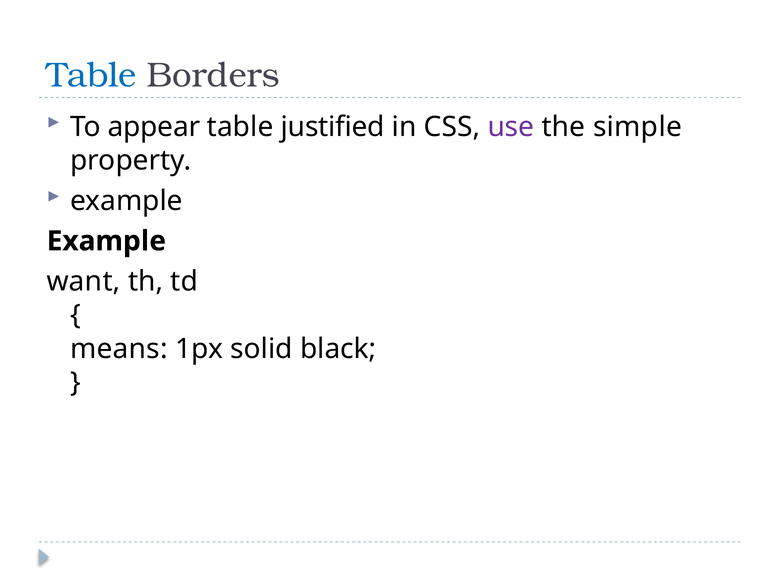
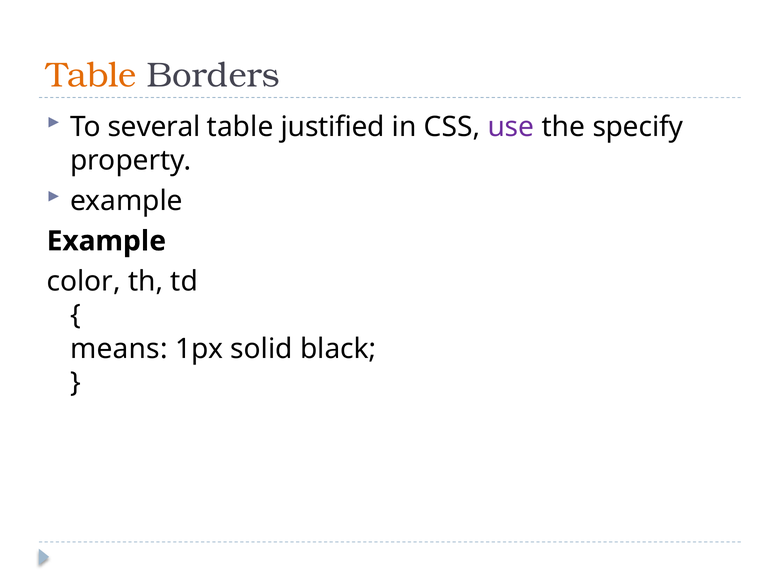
Table at (91, 75) colour: blue -> orange
appear: appear -> several
simple: simple -> specify
want: want -> color
